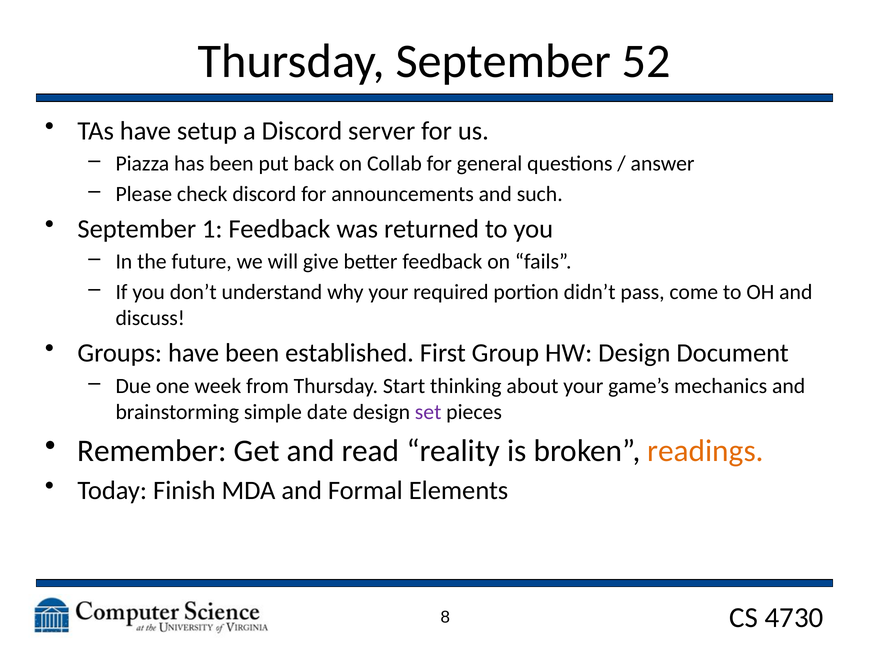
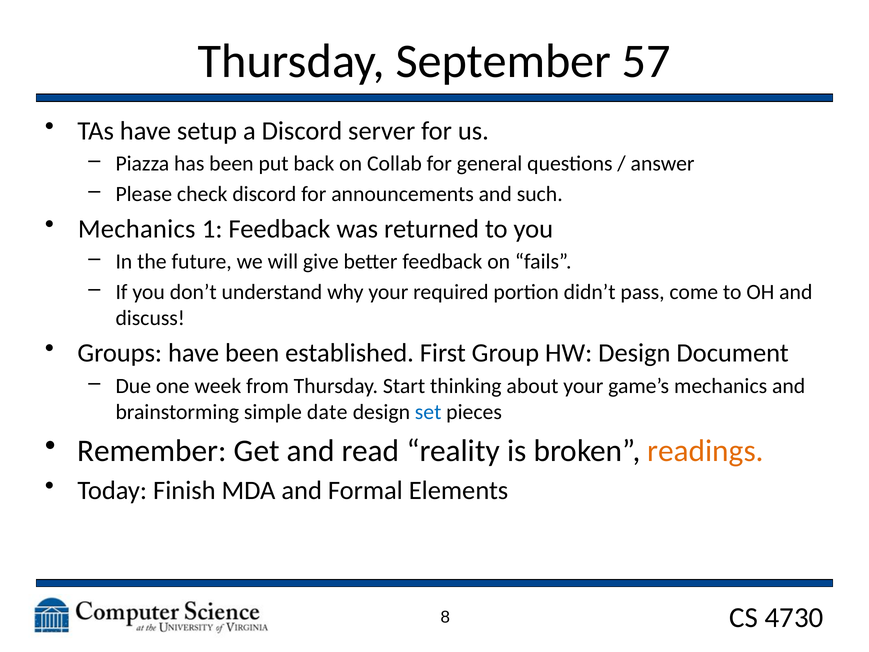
52: 52 -> 57
September at (137, 229): September -> Mechanics
set colour: purple -> blue
